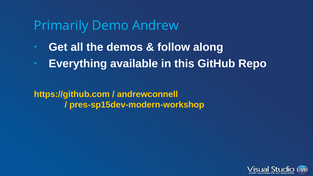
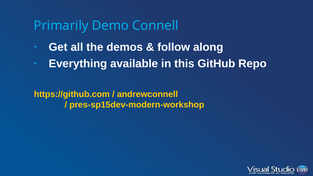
Andrew: Andrew -> Connell
